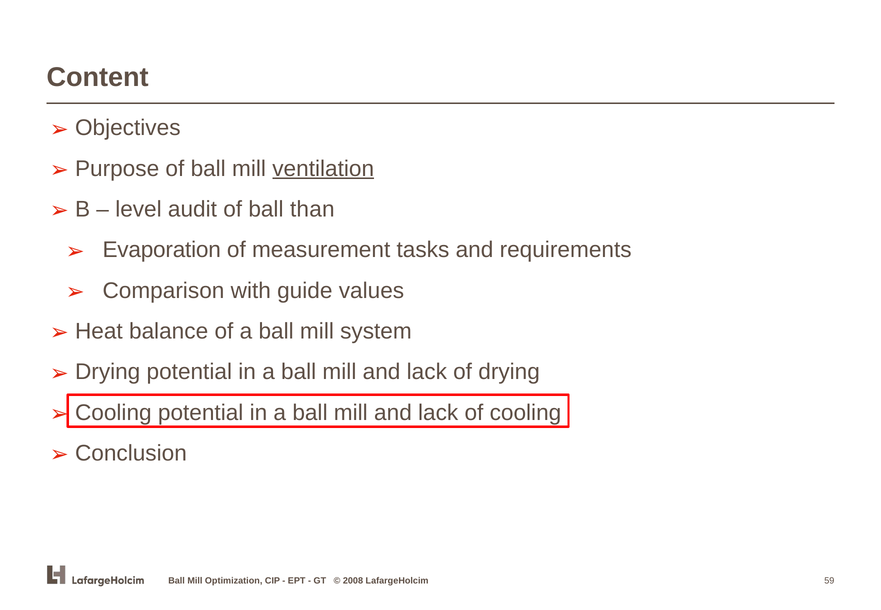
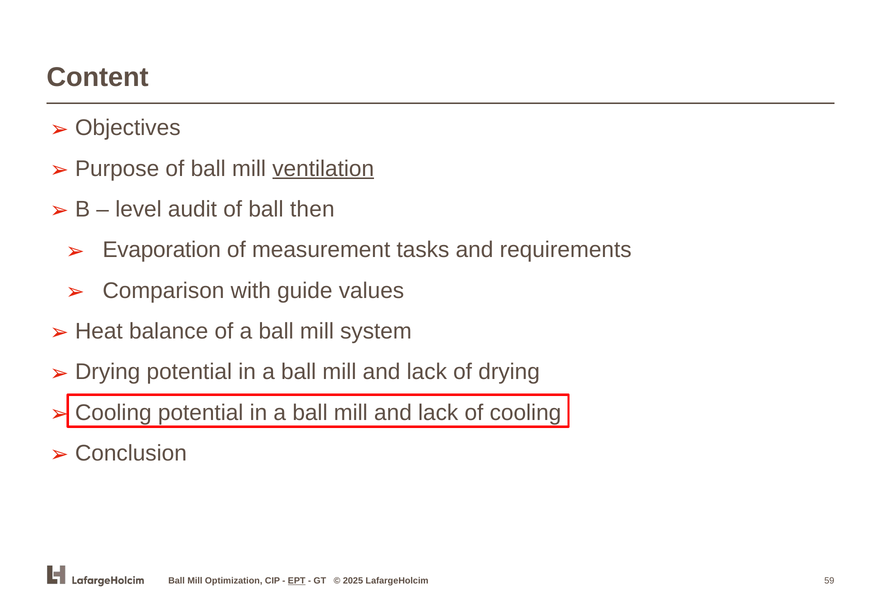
than: than -> then
EPT underline: none -> present
2008: 2008 -> 2025
